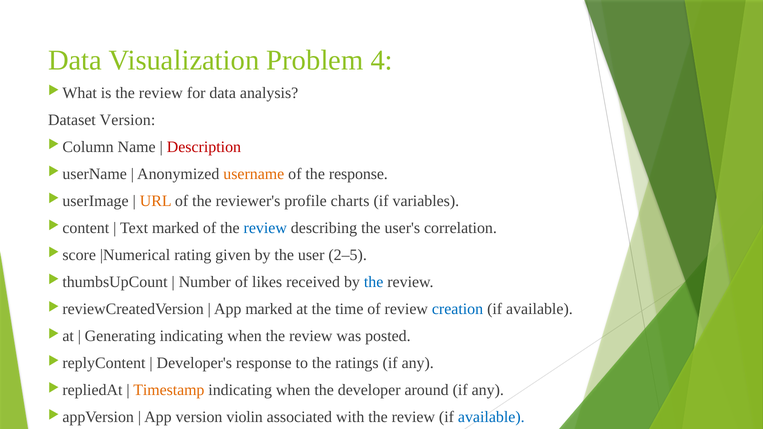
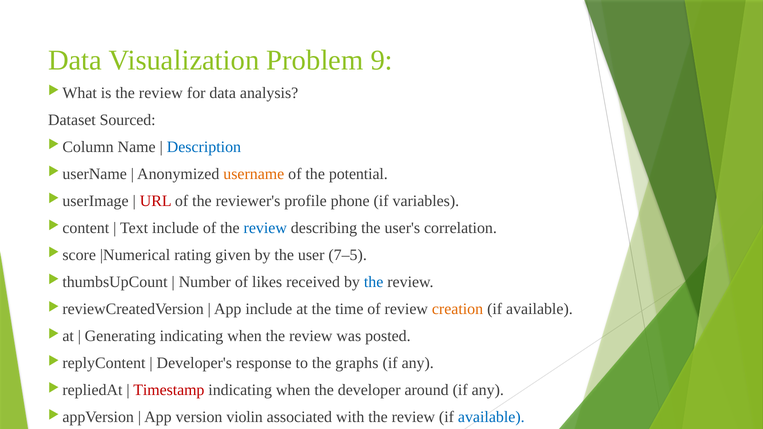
4: 4 -> 9
Dataset Version: Version -> Sourced
Description colour: red -> blue
the response: response -> potential
URL colour: orange -> red
charts: charts -> phone
Text marked: marked -> include
2–5: 2–5 -> 7–5
App marked: marked -> include
creation colour: blue -> orange
ratings: ratings -> graphs
Timestamp colour: orange -> red
